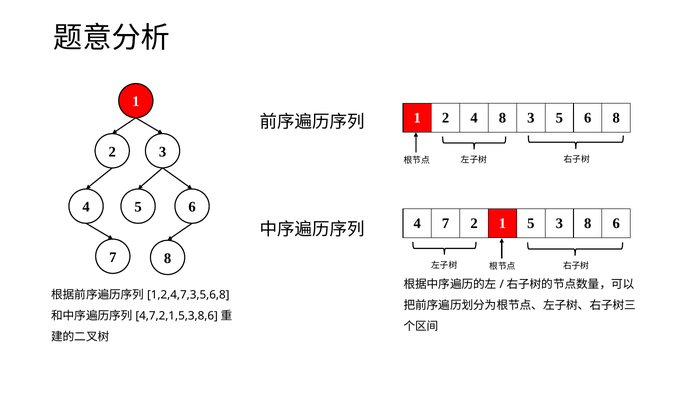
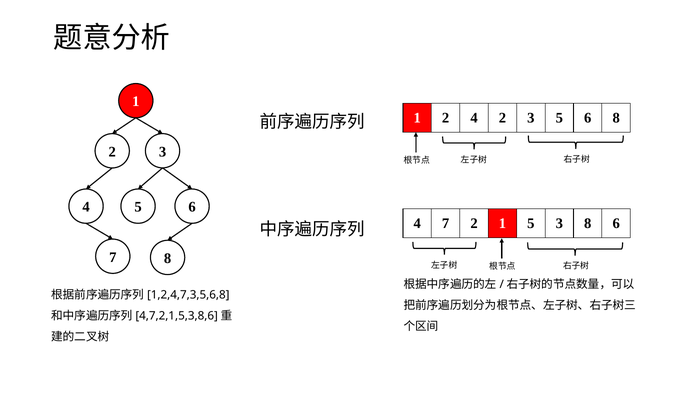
4 8: 8 -> 2
